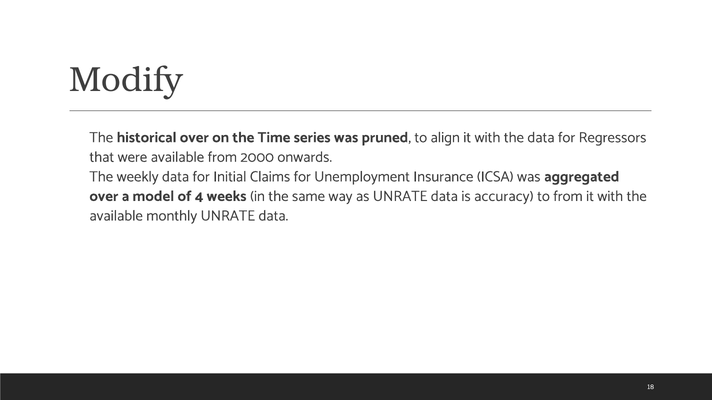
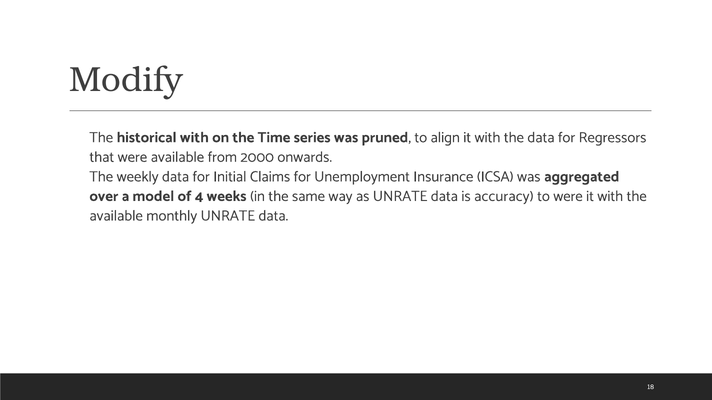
historical over: over -> with
to from: from -> were
